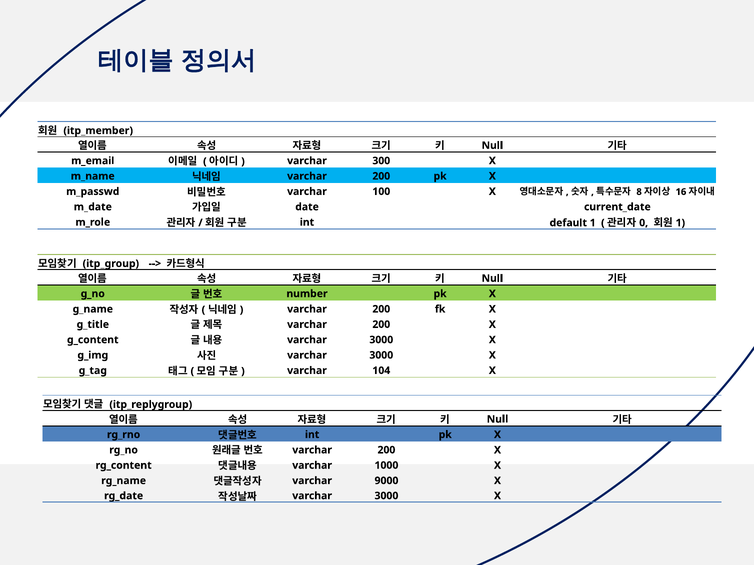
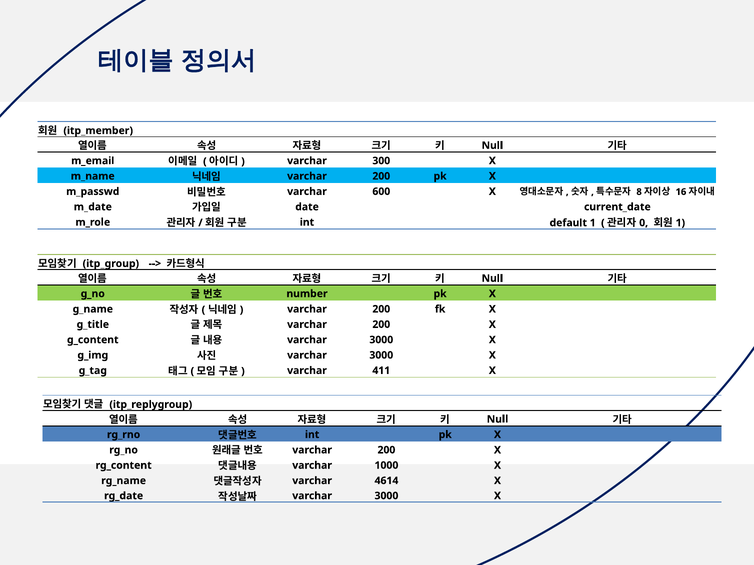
100: 100 -> 600
104: 104 -> 411
9000: 9000 -> 4614
